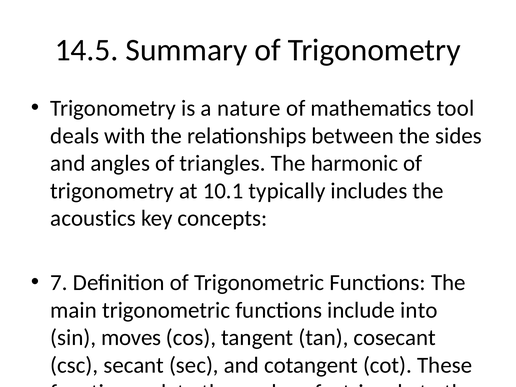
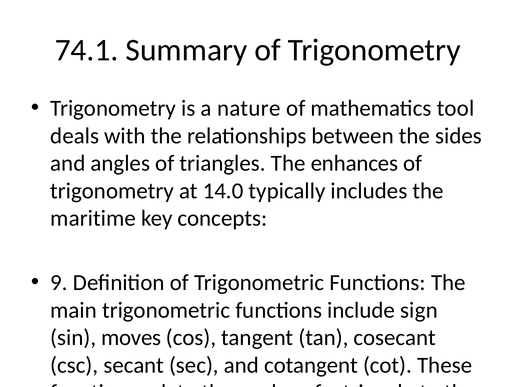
14.5: 14.5 -> 74.1
harmonic: harmonic -> enhances
10.1: 10.1 -> 14.0
acoustics: acoustics -> maritime
7 at (59, 283): 7 -> 9
into: into -> sign
